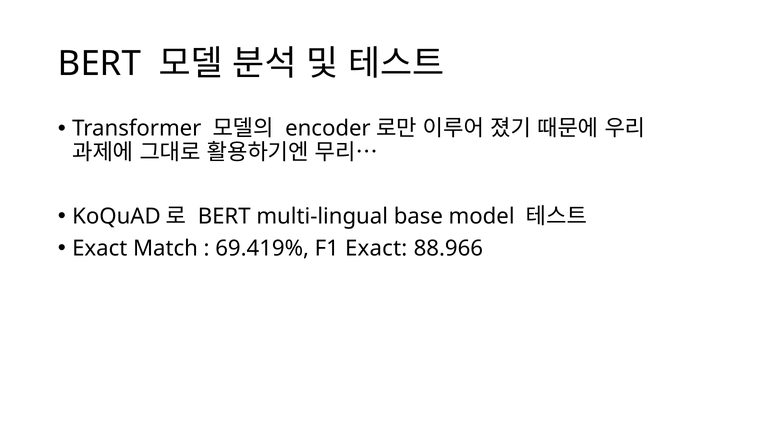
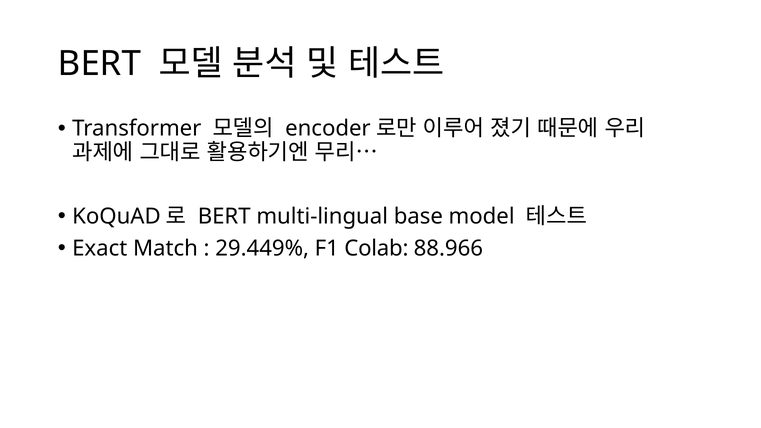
69.419%: 69.419% -> 29.449%
F1 Exact: Exact -> Colab
